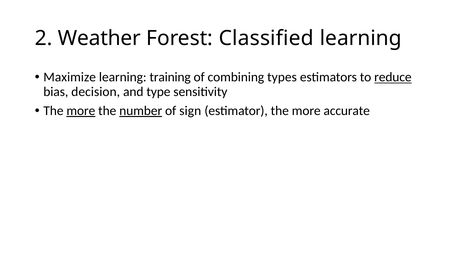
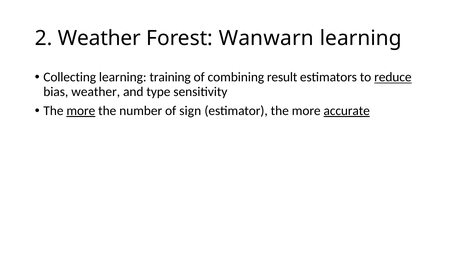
Classified: Classified -> Wanwarn
Maximize: Maximize -> Collecting
types: types -> result
bias decision: decision -> weather
number underline: present -> none
accurate underline: none -> present
